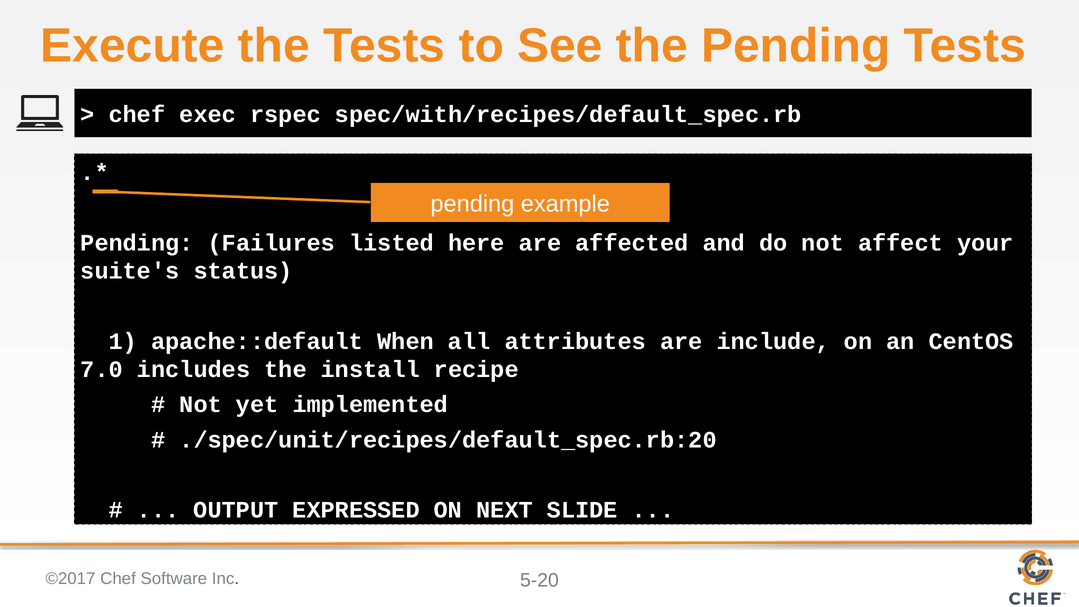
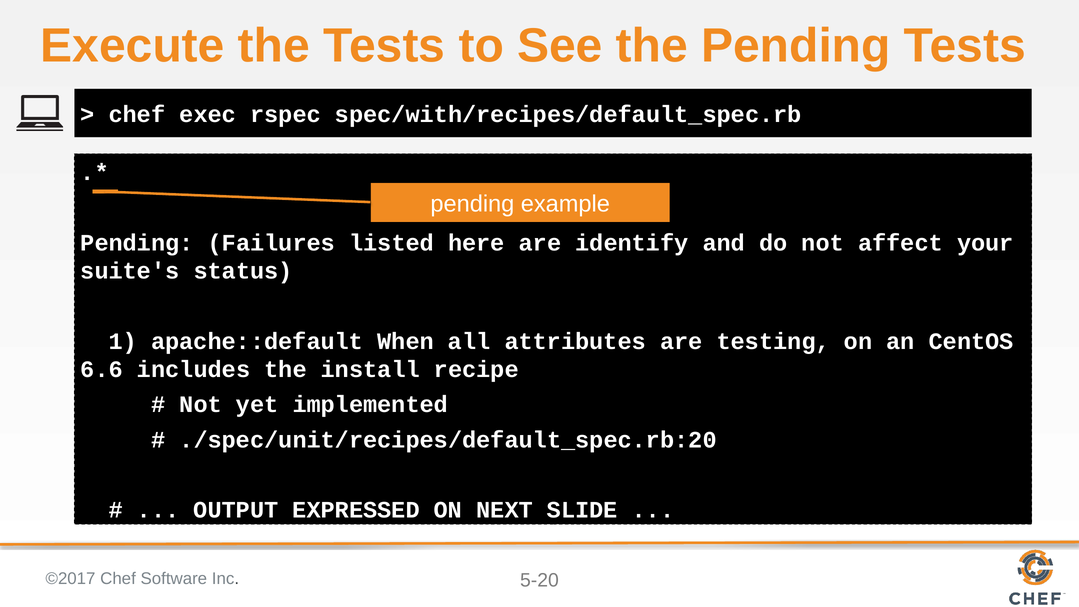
affected: affected -> identify
include: include -> testing
7.0: 7.0 -> 6.6
